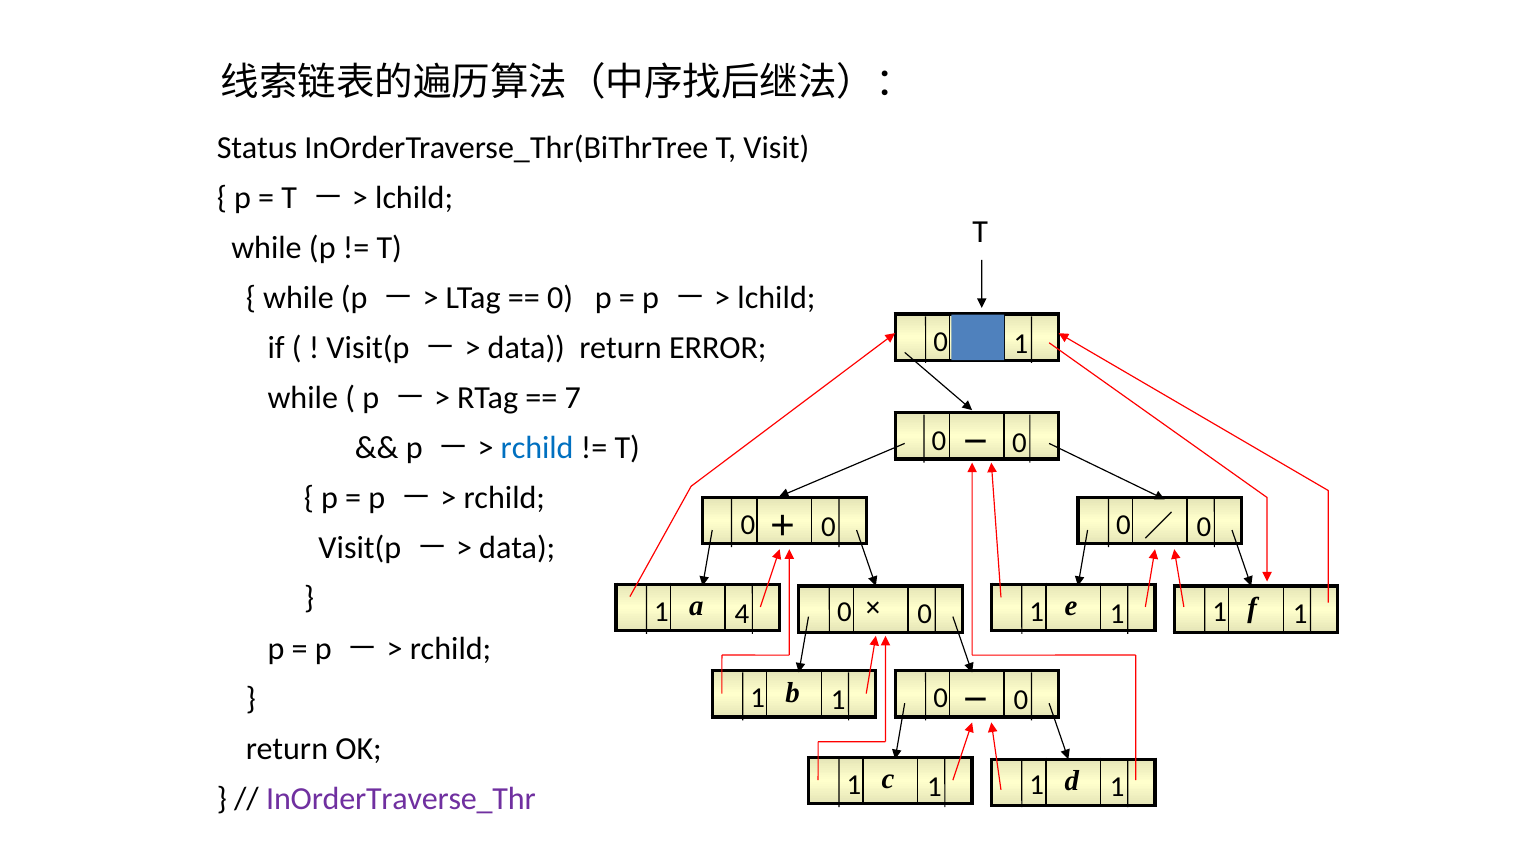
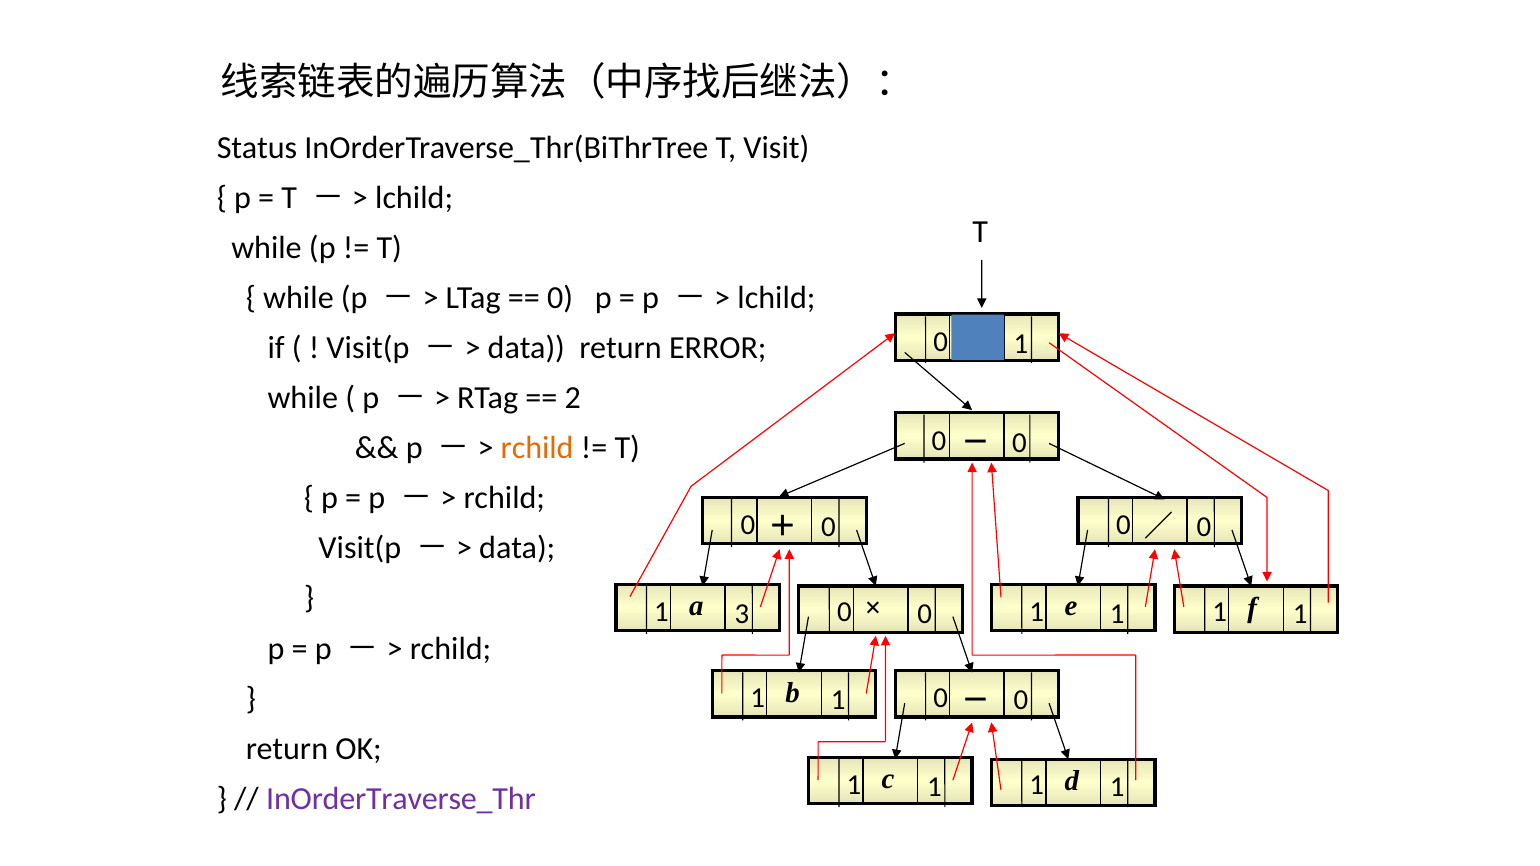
7: 7 -> 2
rchild at (537, 448) colour: blue -> orange
4: 4 -> 3
